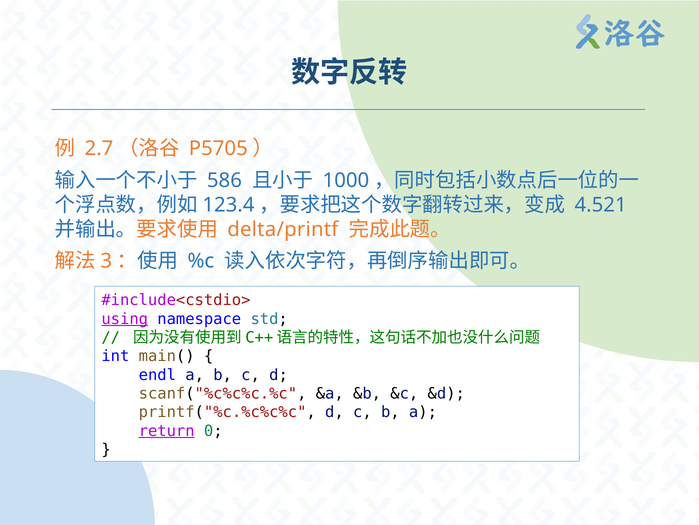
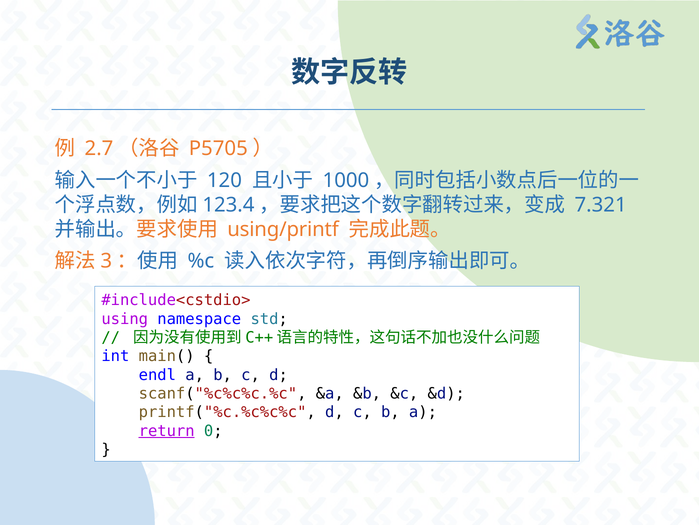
586: 586 -> 120
4.521: 4.521 -> 7.321
delta/printf: delta/printf -> using/printf
using underline: present -> none
